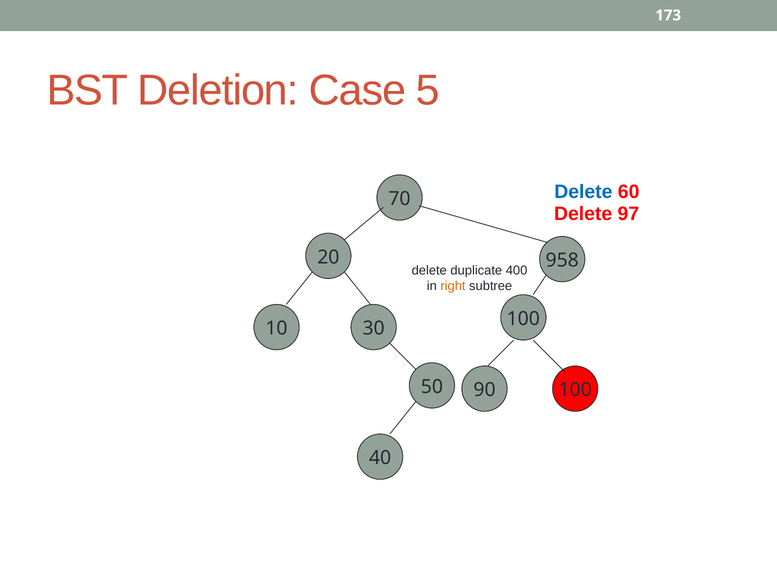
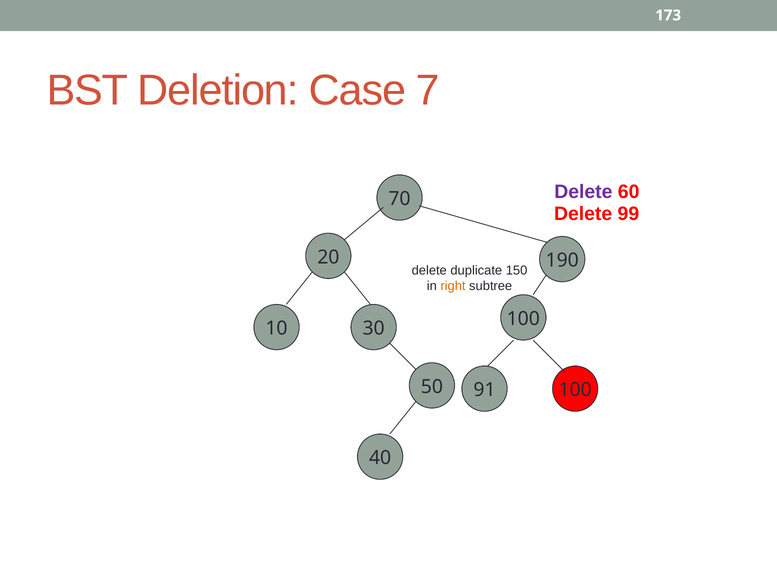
5: 5 -> 7
Delete at (583, 192) colour: blue -> purple
97: 97 -> 99
958: 958 -> 190
400: 400 -> 150
90: 90 -> 91
